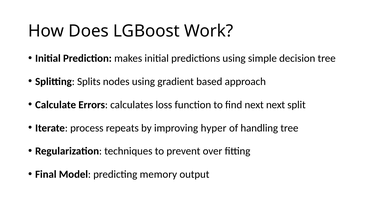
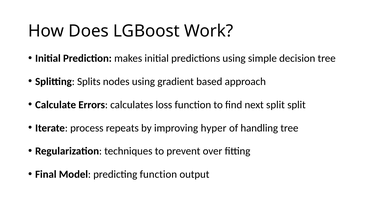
next next: next -> split
predicting memory: memory -> function
